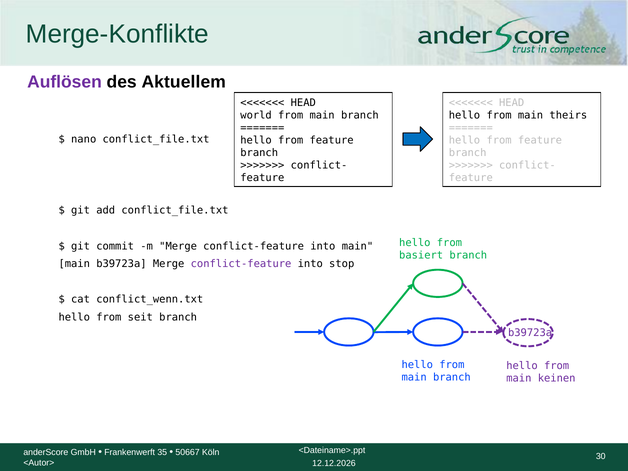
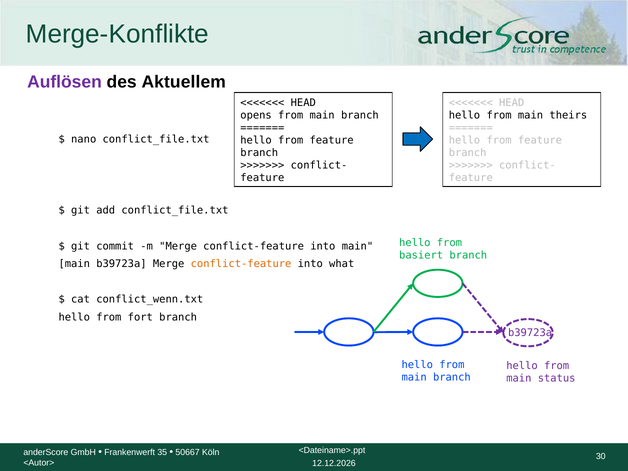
world: world -> opens
conflict-feature at (241, 264) colour: purple -> orange
stop: stop -> what
seit: seit -> fort
keinen: keinen -> status
